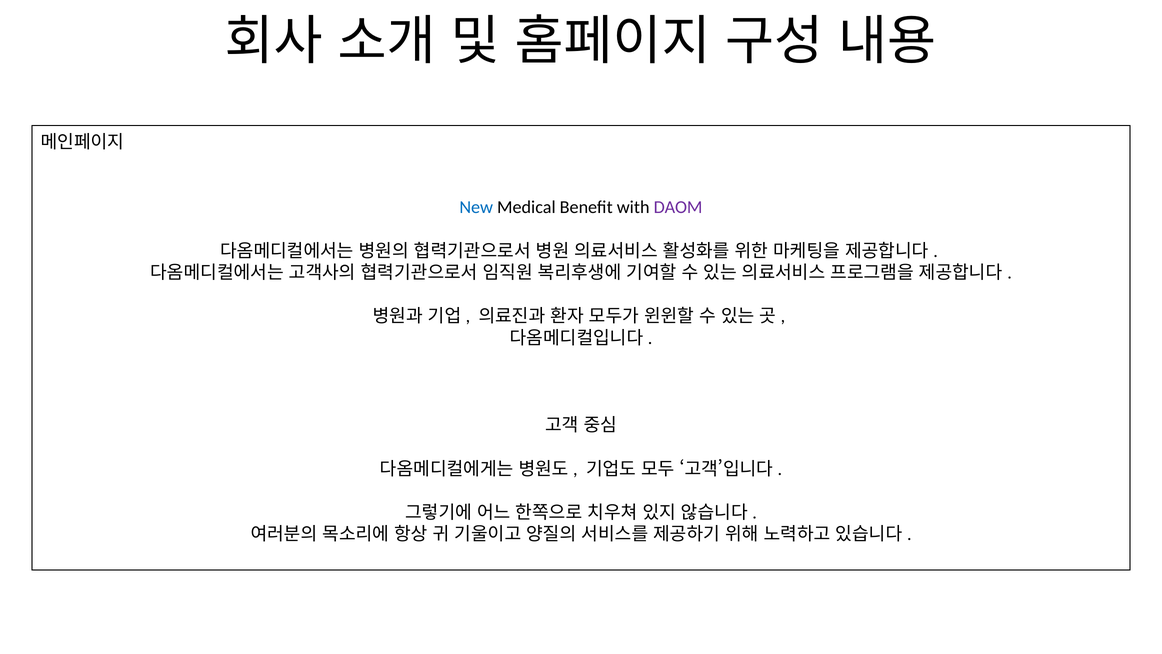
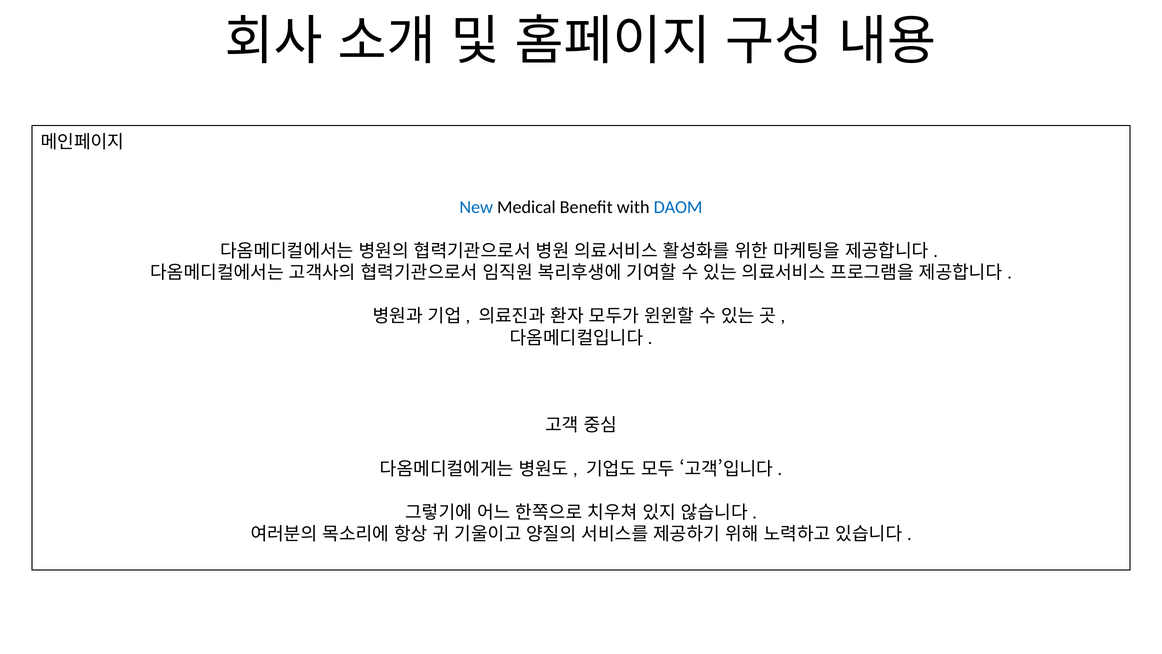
DAOM colour: purple -> blue
